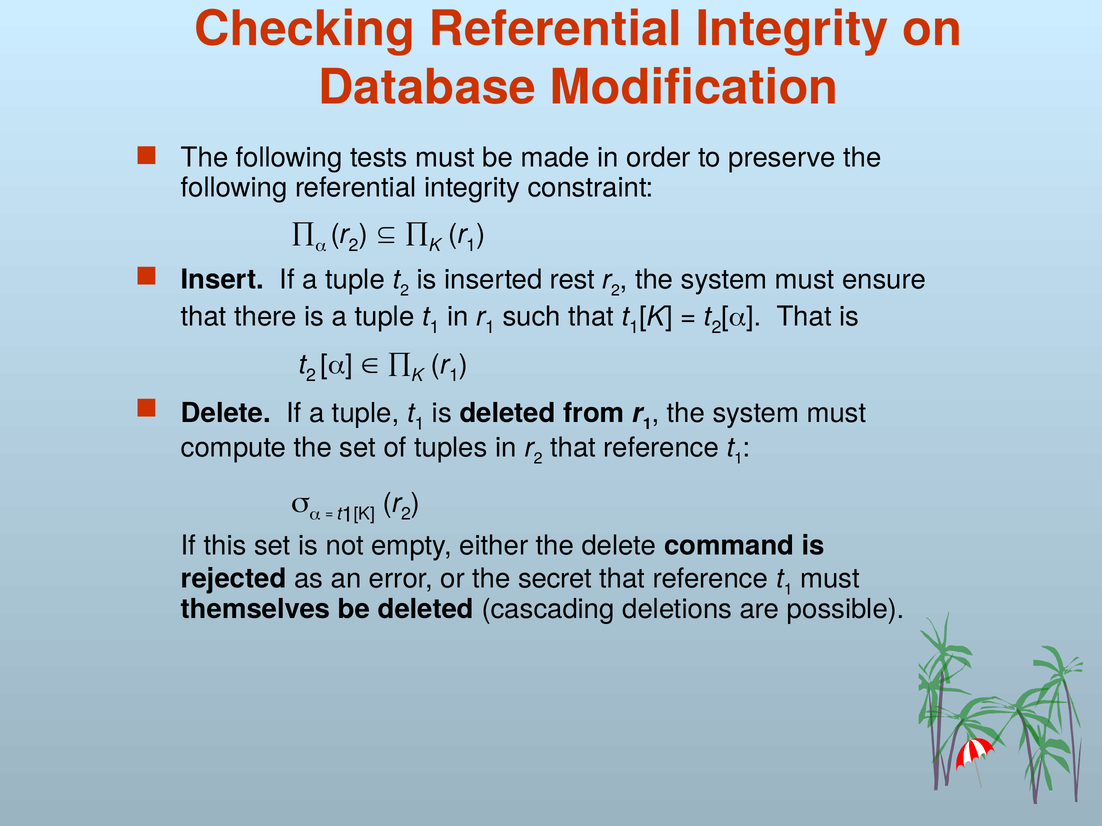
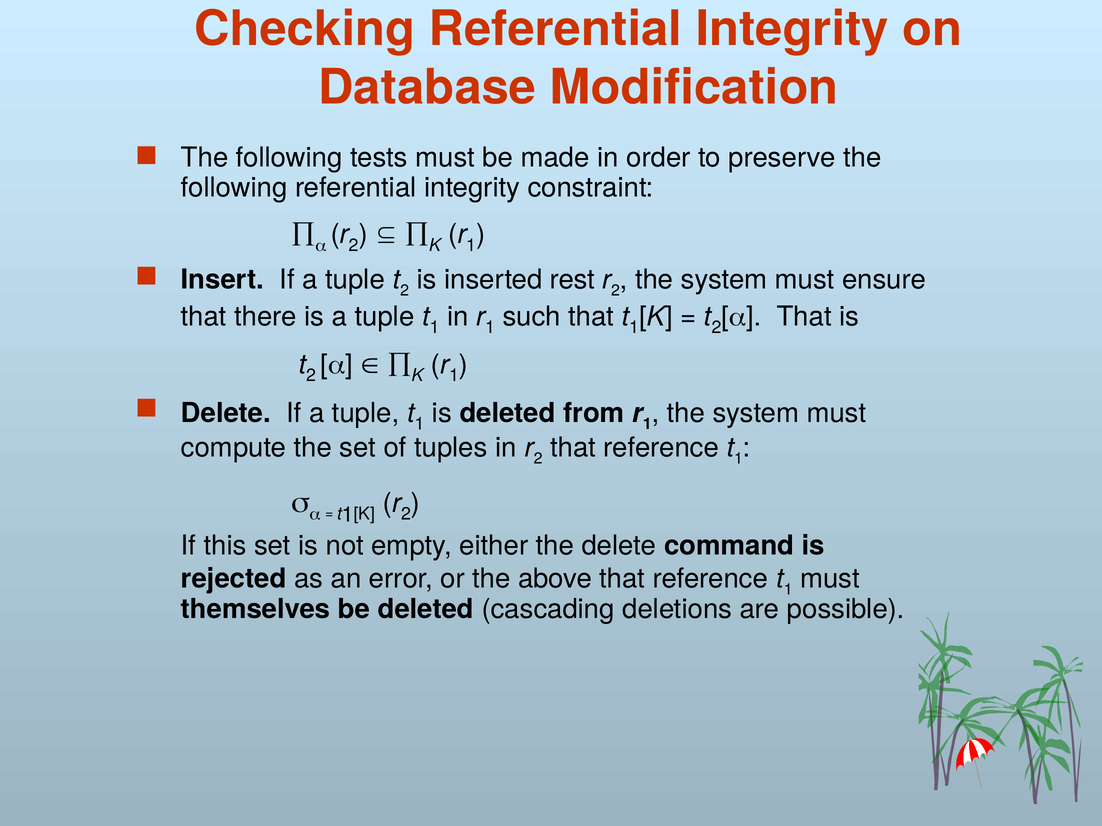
secret: secret -> above
